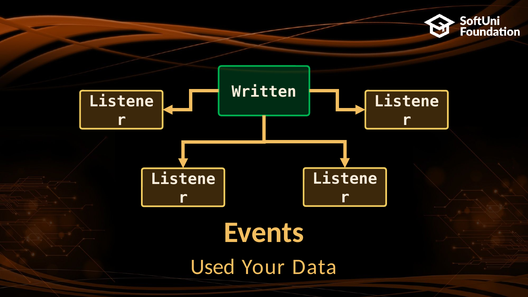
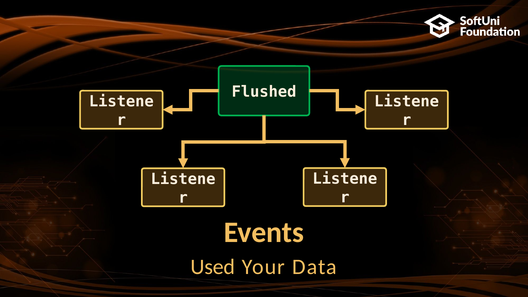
Written: Written -> Flushed
